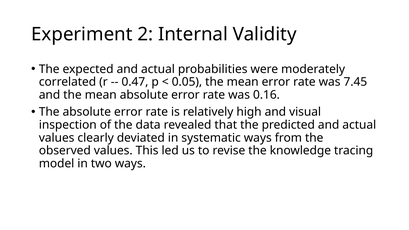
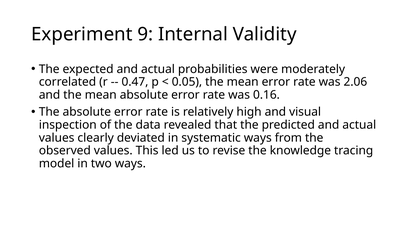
2: 2 -> 9
7.45: 7.45 -> 2.06
